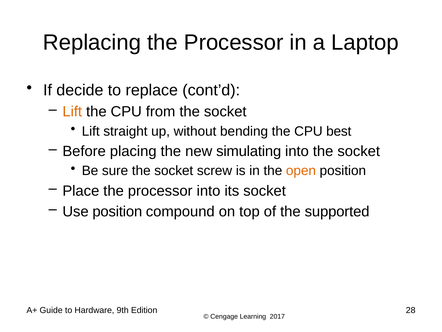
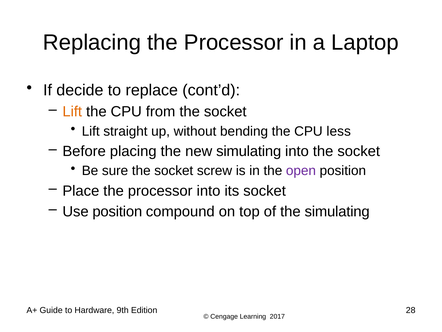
best: best -> less
open colour: orange -> purple
the supported: supported -> simulating
